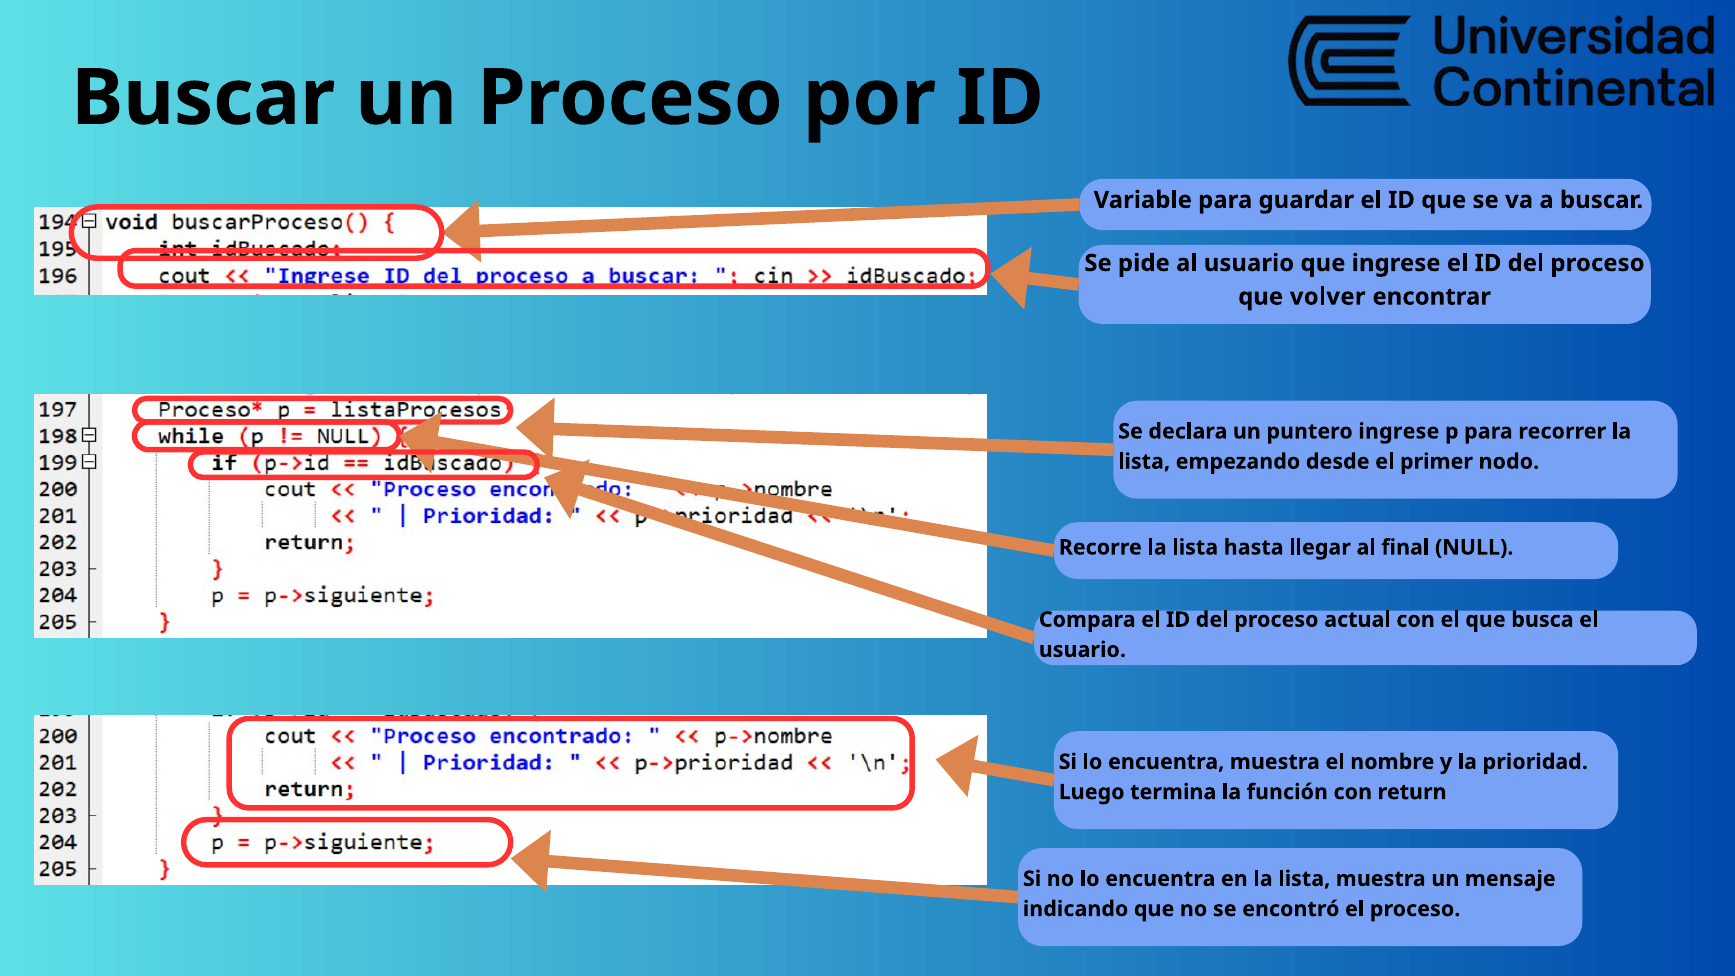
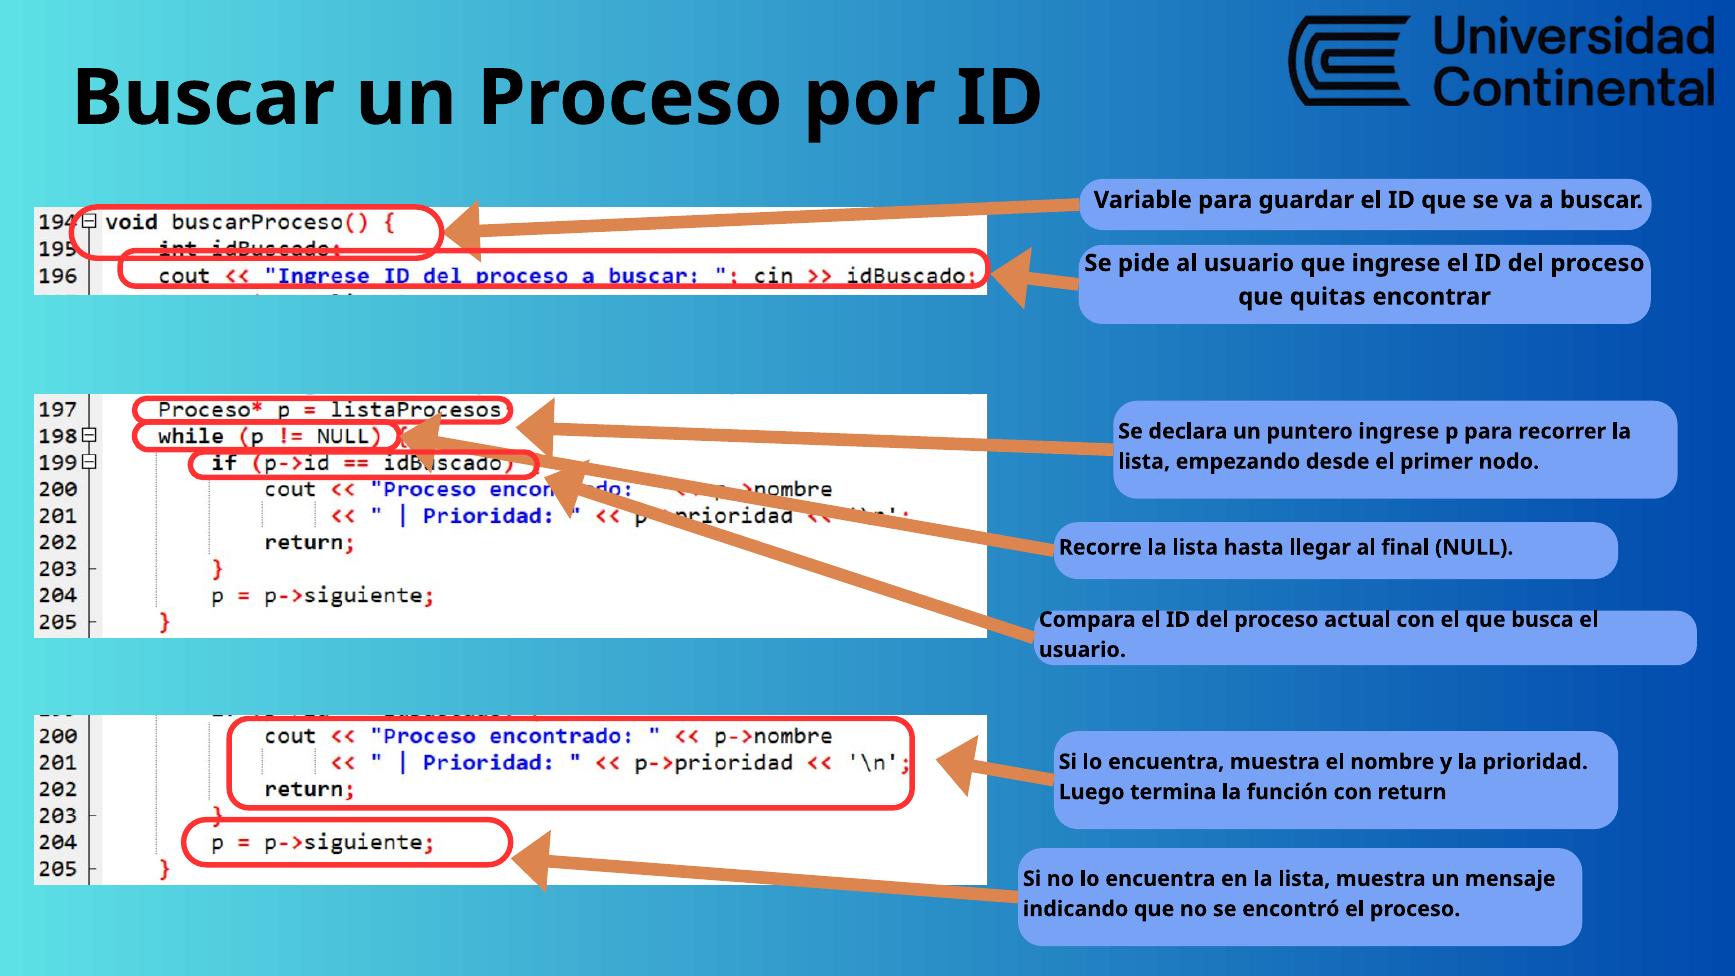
volver: volver -> quitas
